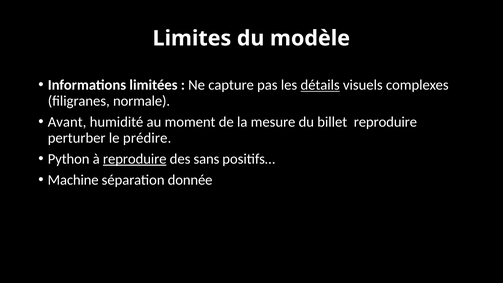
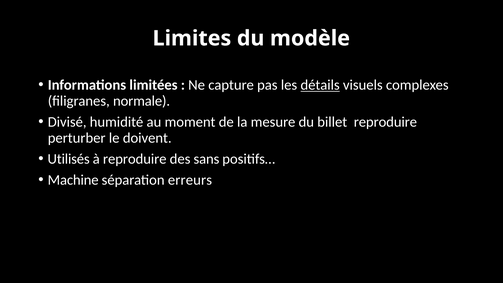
Avant: Avant -> Divisé
prédire: prédire -> doivent
Python: Python -> Utilisés
reproduire at (135, 159) underline: present -> none
donnée: donnée -> erreurs
